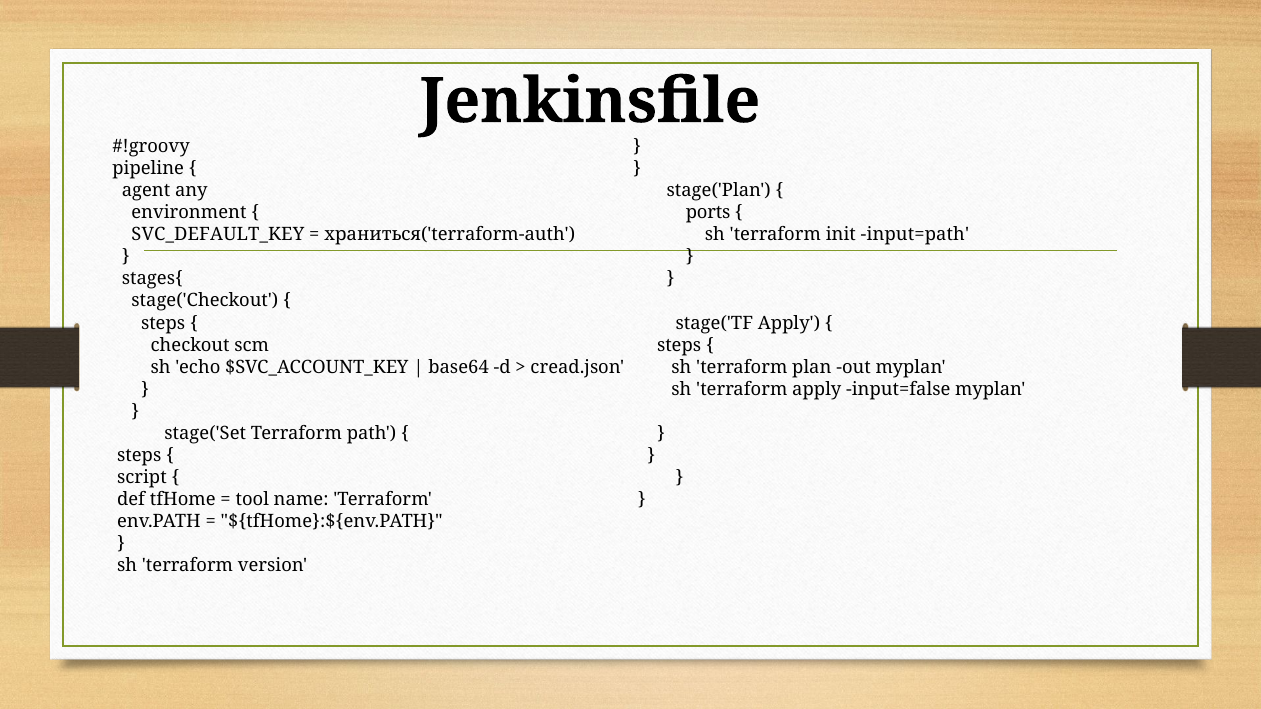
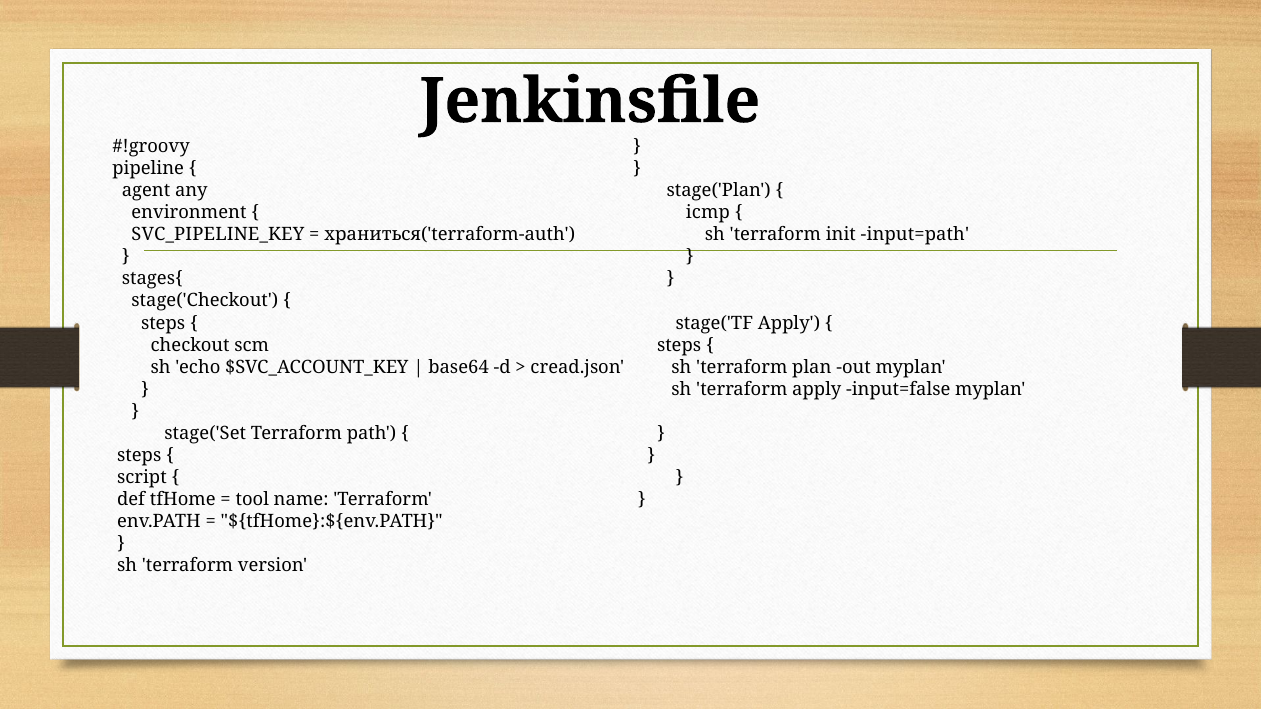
ports: ports -> icmp
SVC_DEFAULT_KEY: SVC_DEFAULT_KEY -> SVC_PIPELINE_KEY
